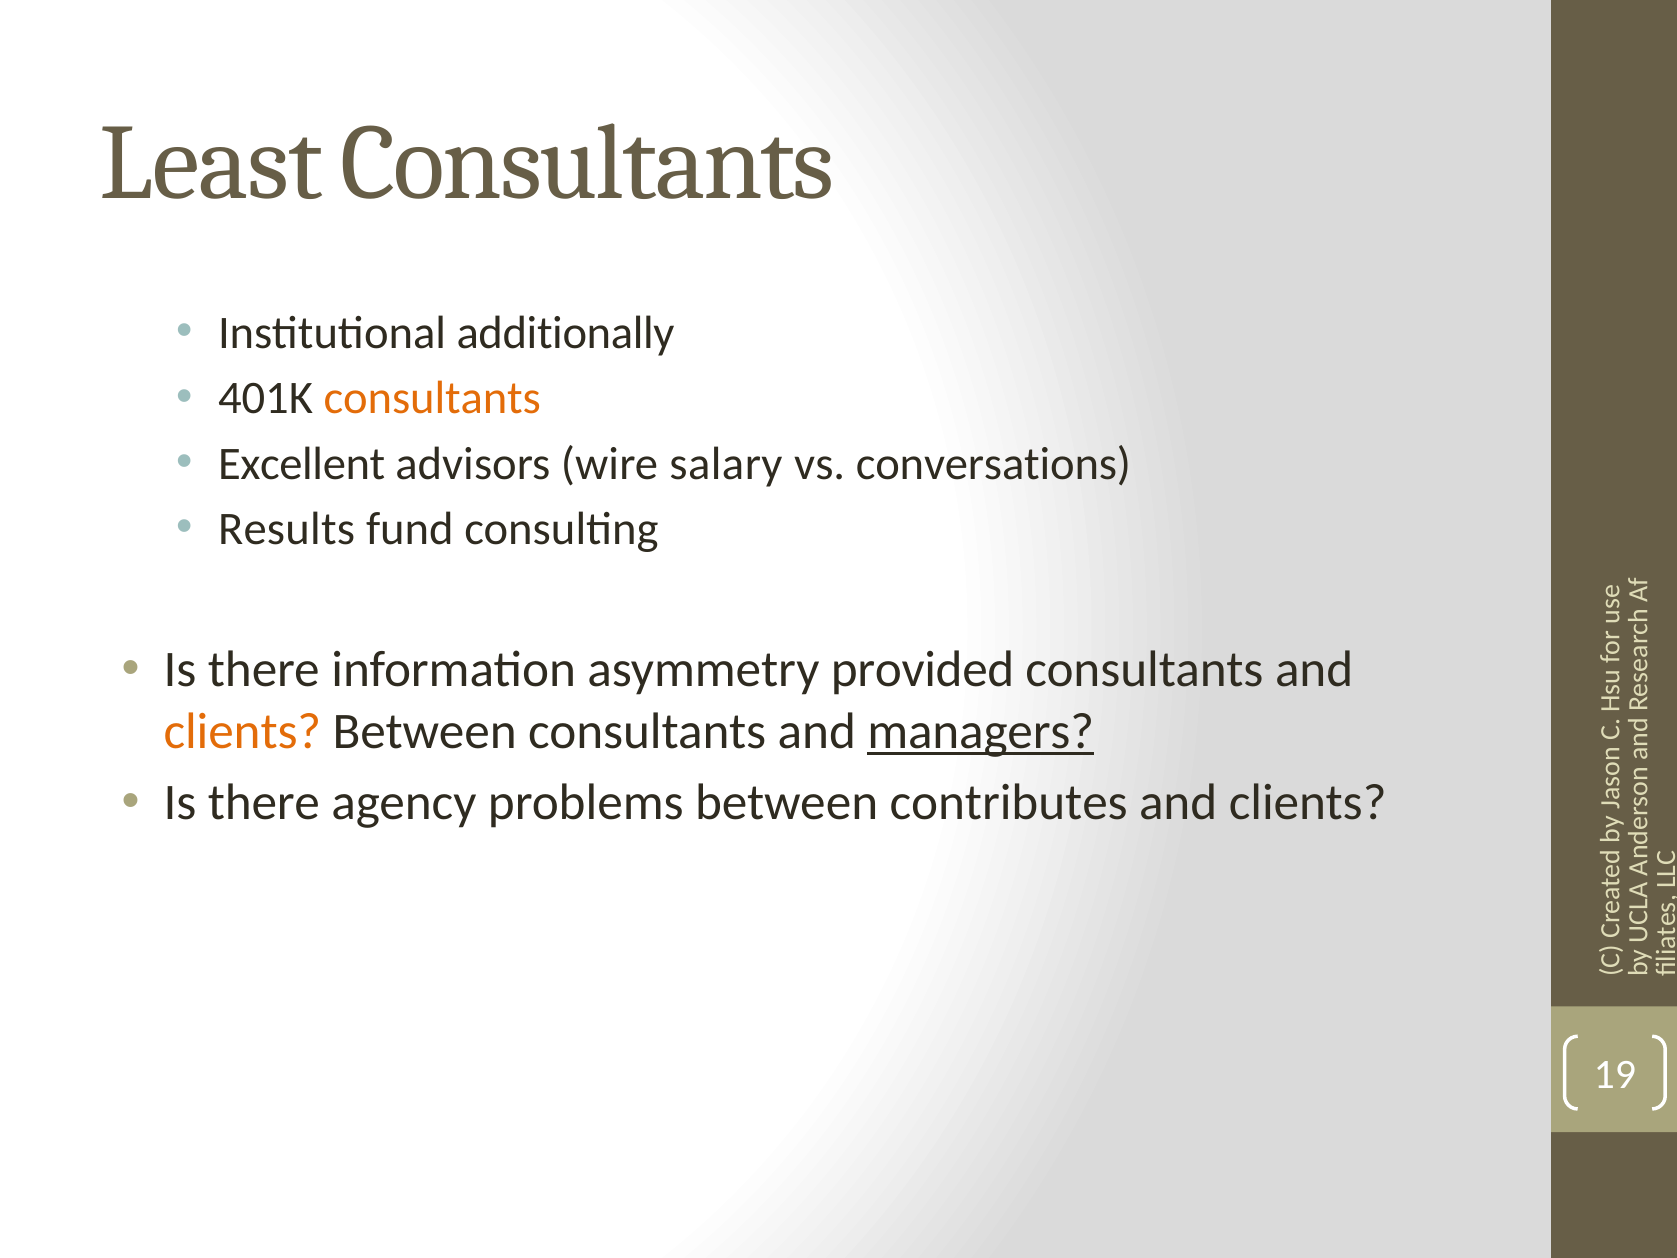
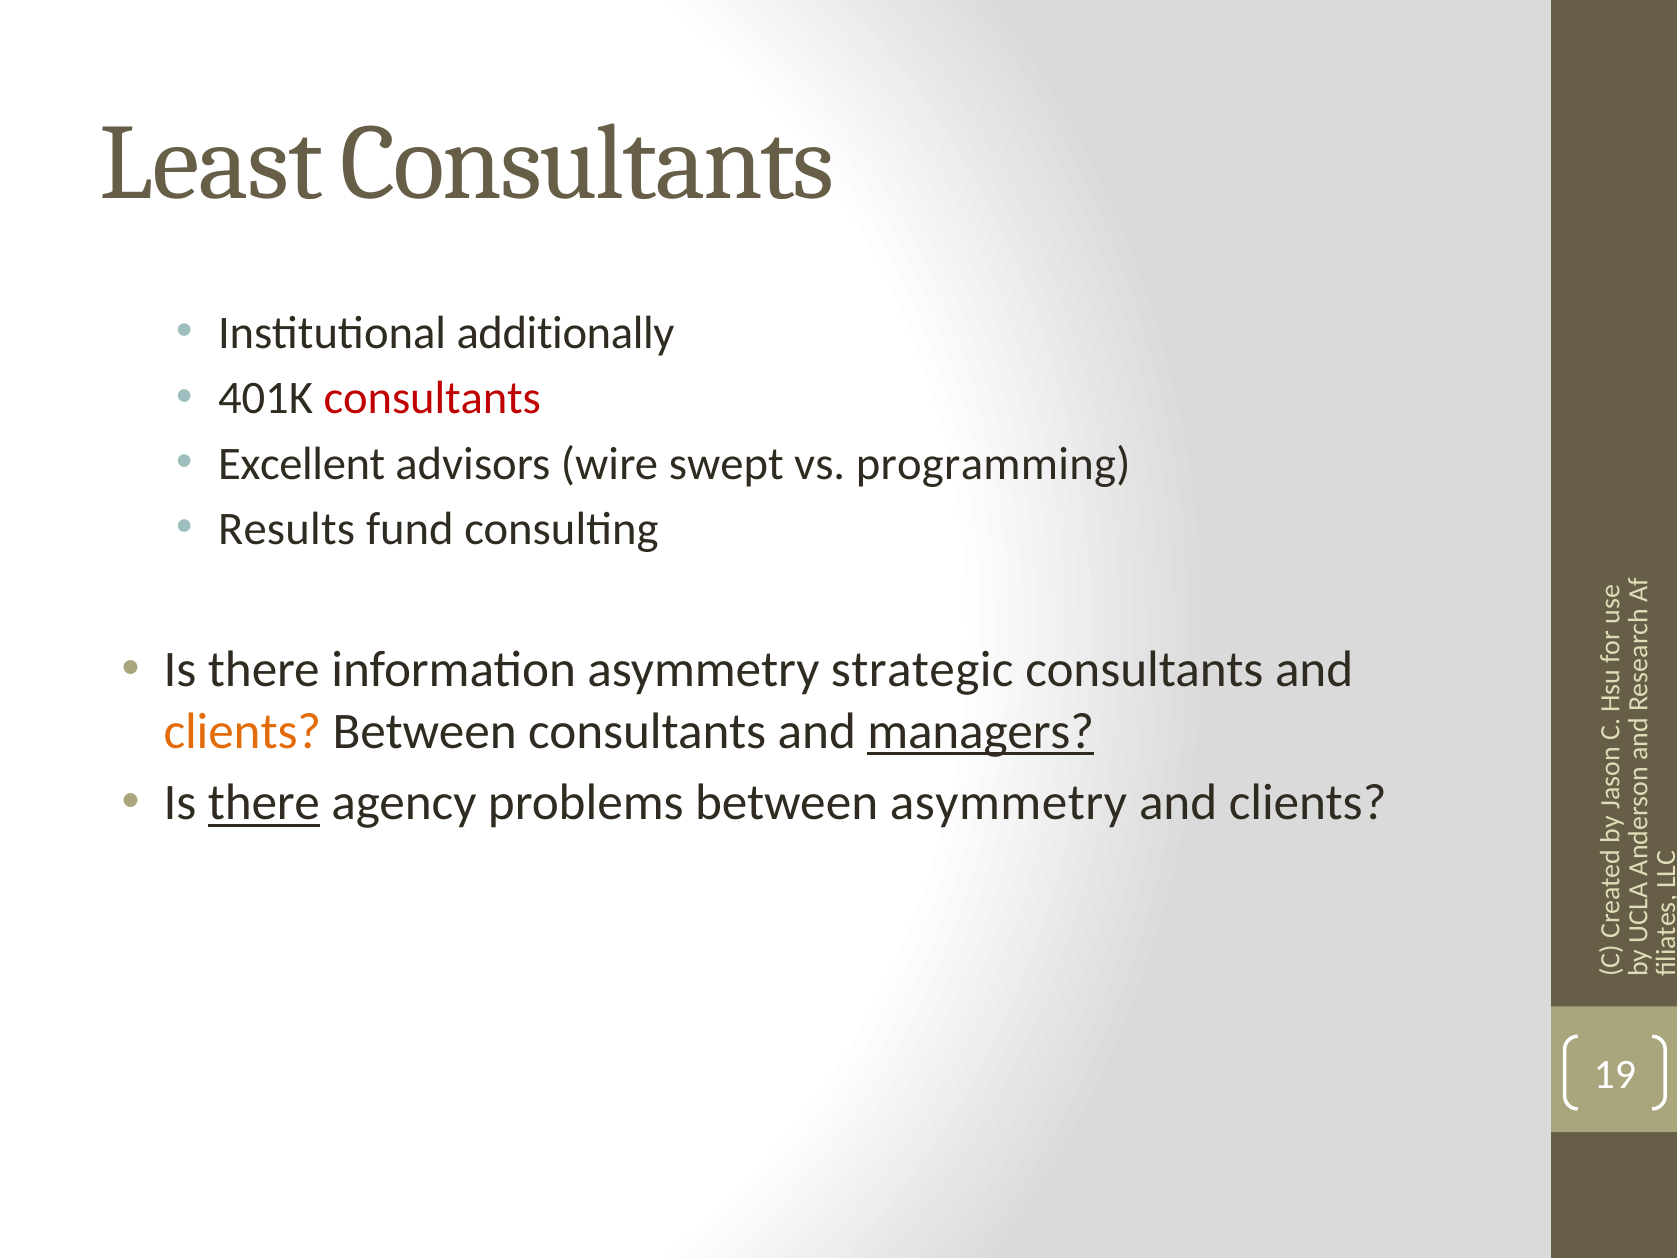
consultants at (432, 398) colour: orange -> red
salary: salary -> swept
conversations: conversations -> programming
provided: provided -> strategic
there at (264, 803) underline: none -> present
between contributes: contributes -> asymmetry
